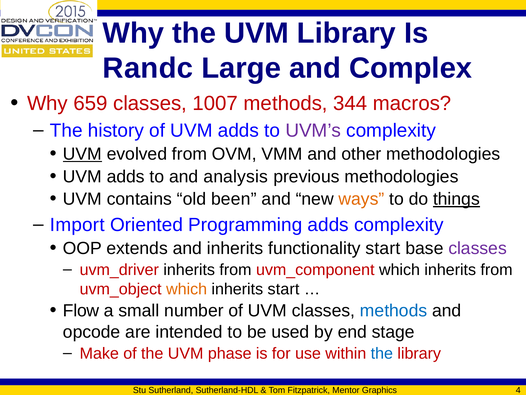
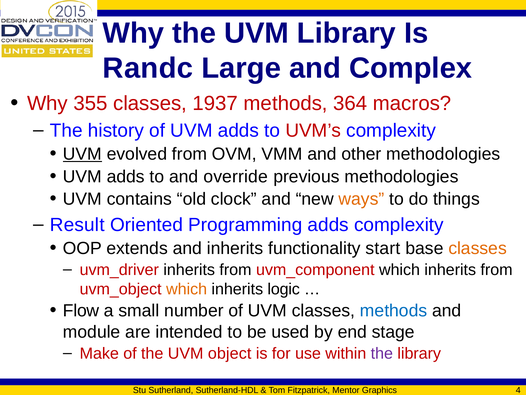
659: 659 -> 355
1007: 1007 -> 1937
344: 344 -> 364
UVM’s colour: purple -> red
analysis: analysis -> override
been: been -> clock
things underline: present -> none
Import: Import -> Result
classes at (478, 248) colour: purple -> orange
inherits start: start -> logic
opcode: opcode -> module
phase: phase -> object
the at (382, 353) colour: blue -> purple
